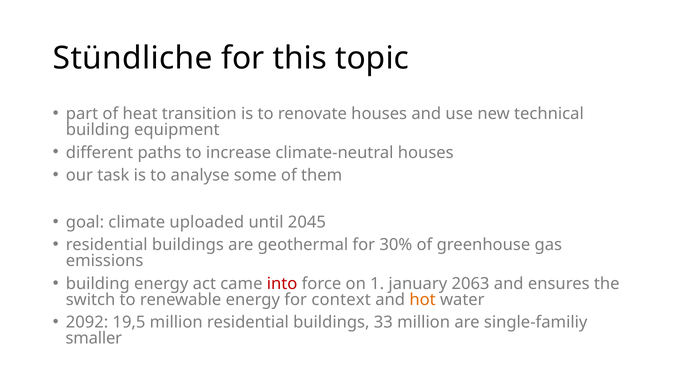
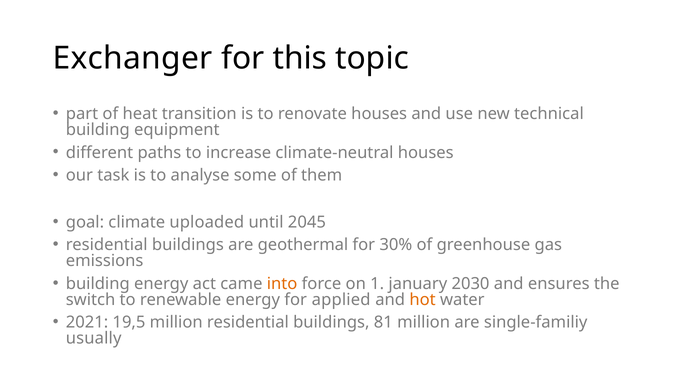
Stündliche: Stündliche -> Exchanger
into colour: red -> orange
2063: 2063 -> 2030
context: context -> applied
2092: 2092 -> 2021
33: 33 -> 81
smaller: smaller -> usually
